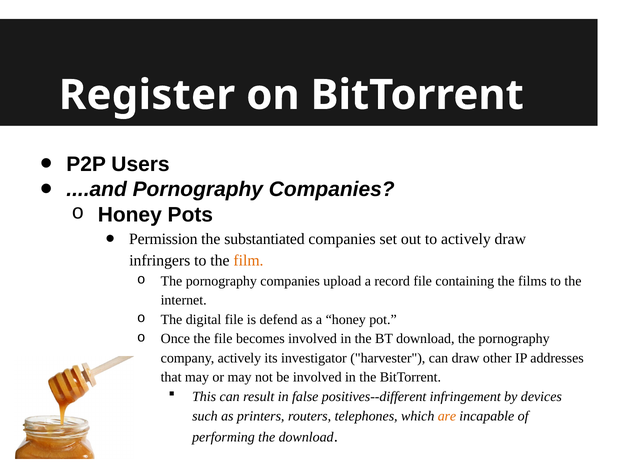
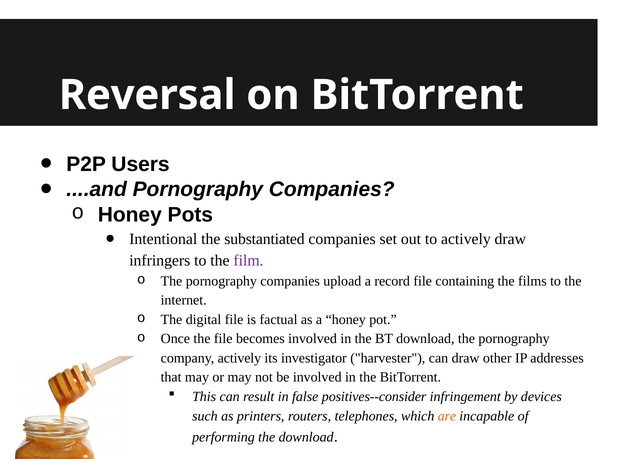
Register: Register -> Reversal
Permission: Permission -> Intentional
film colour: orange -> purple
defend: defend -> factual
positives--different: positives--different -> positives--consider
